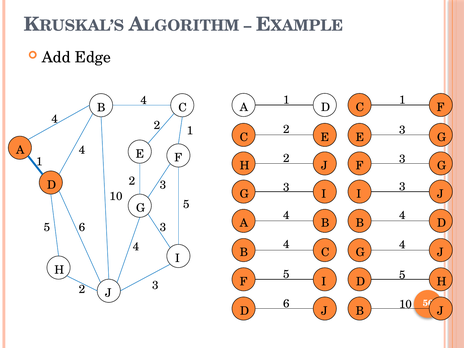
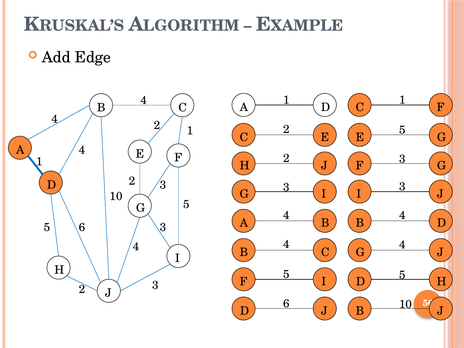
3 at (402, 130): 3 -> 5
